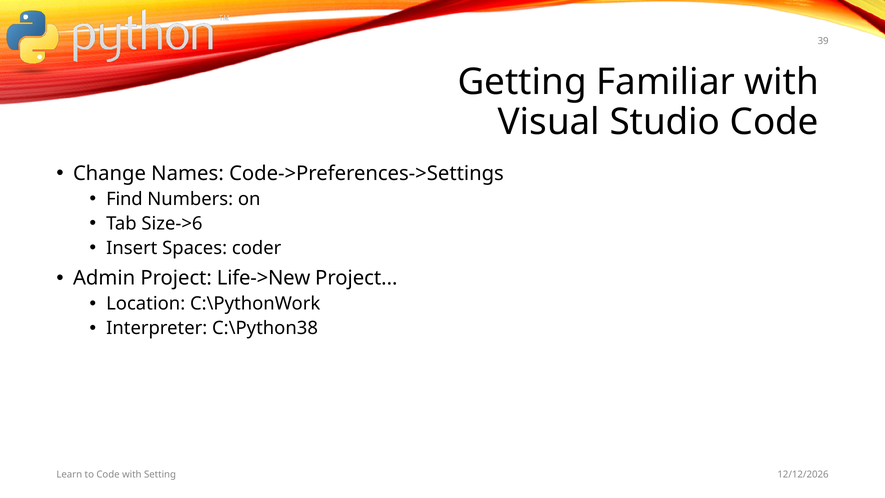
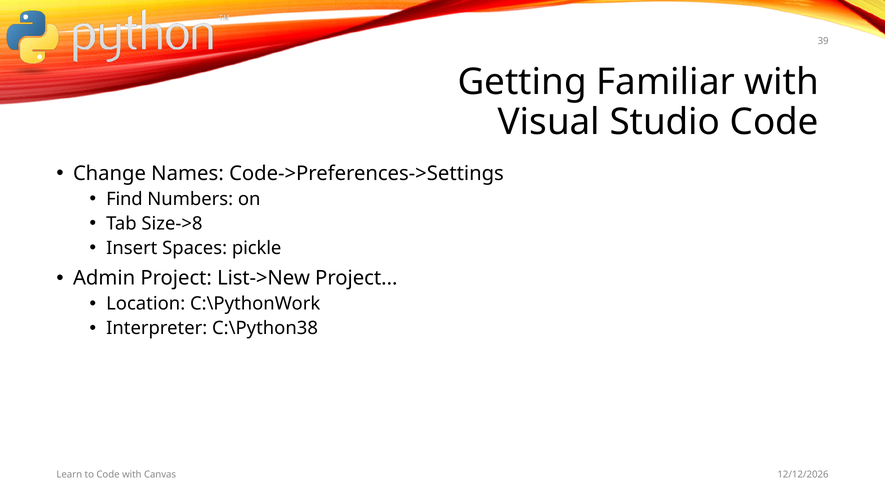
Size->6: Size->6 -> Size->8
coder: coder -> pickle
Life->New: Life->New -> List->New
Setting: Setting -> Canvas
